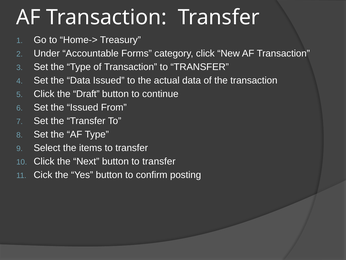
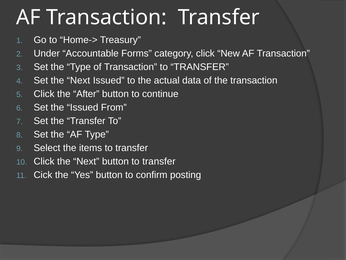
Set the Data: Data -> Next
Draft: Draft -> After
